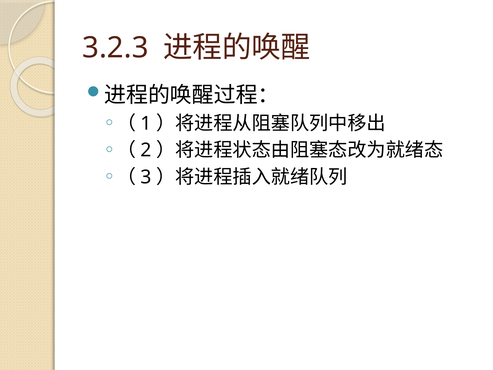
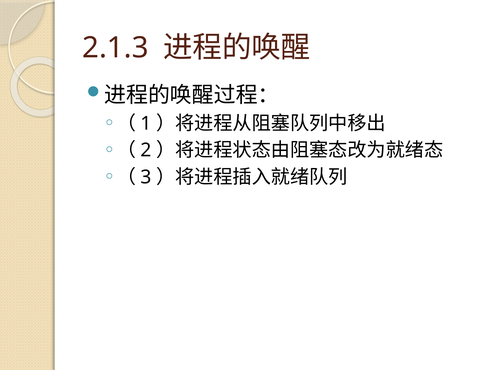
3.2.3: 3.2.3 -> 2.1.3
